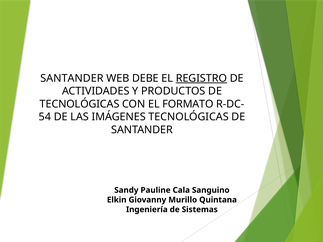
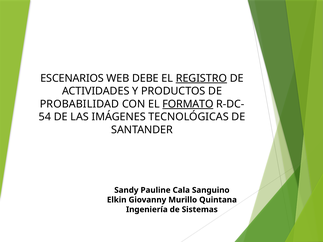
SANTANDER at (72, 78): SANTANDER -> ESCENARIOS
TECNOLÓGICAS at (80, 104): TECNOLÓGICAS -> PROBABILIDAD
FORMATO underline: none -> present
